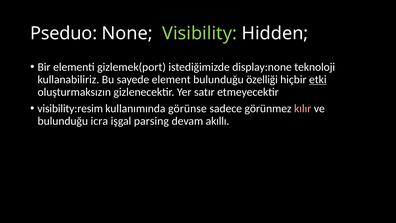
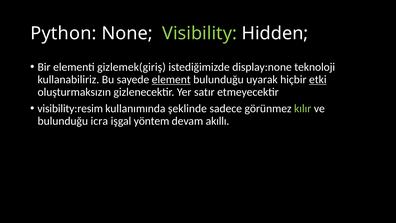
Pseduo: Pseduo -> Python
gizlemek(port: gizlemek(port -> gizlemek(giriş
element underline: none -> present
özelliği: özelliği -> uyarak
görünse: görünse -> şeklinde
kılır colour: pink -> light green
parsing: parsing -> yöntem
